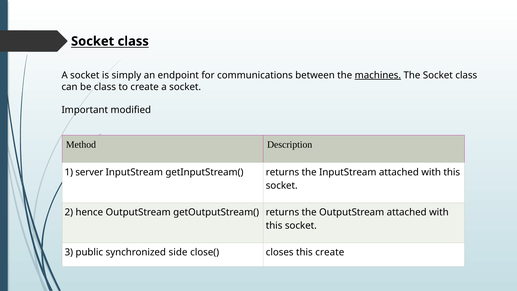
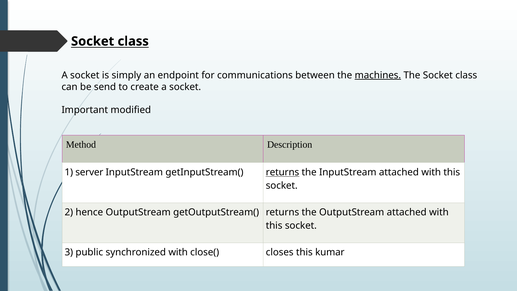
be class: class -> send
returns at (283, 172) underline: none -> present
synchronized side: side -> with
this create: create -> kumar
